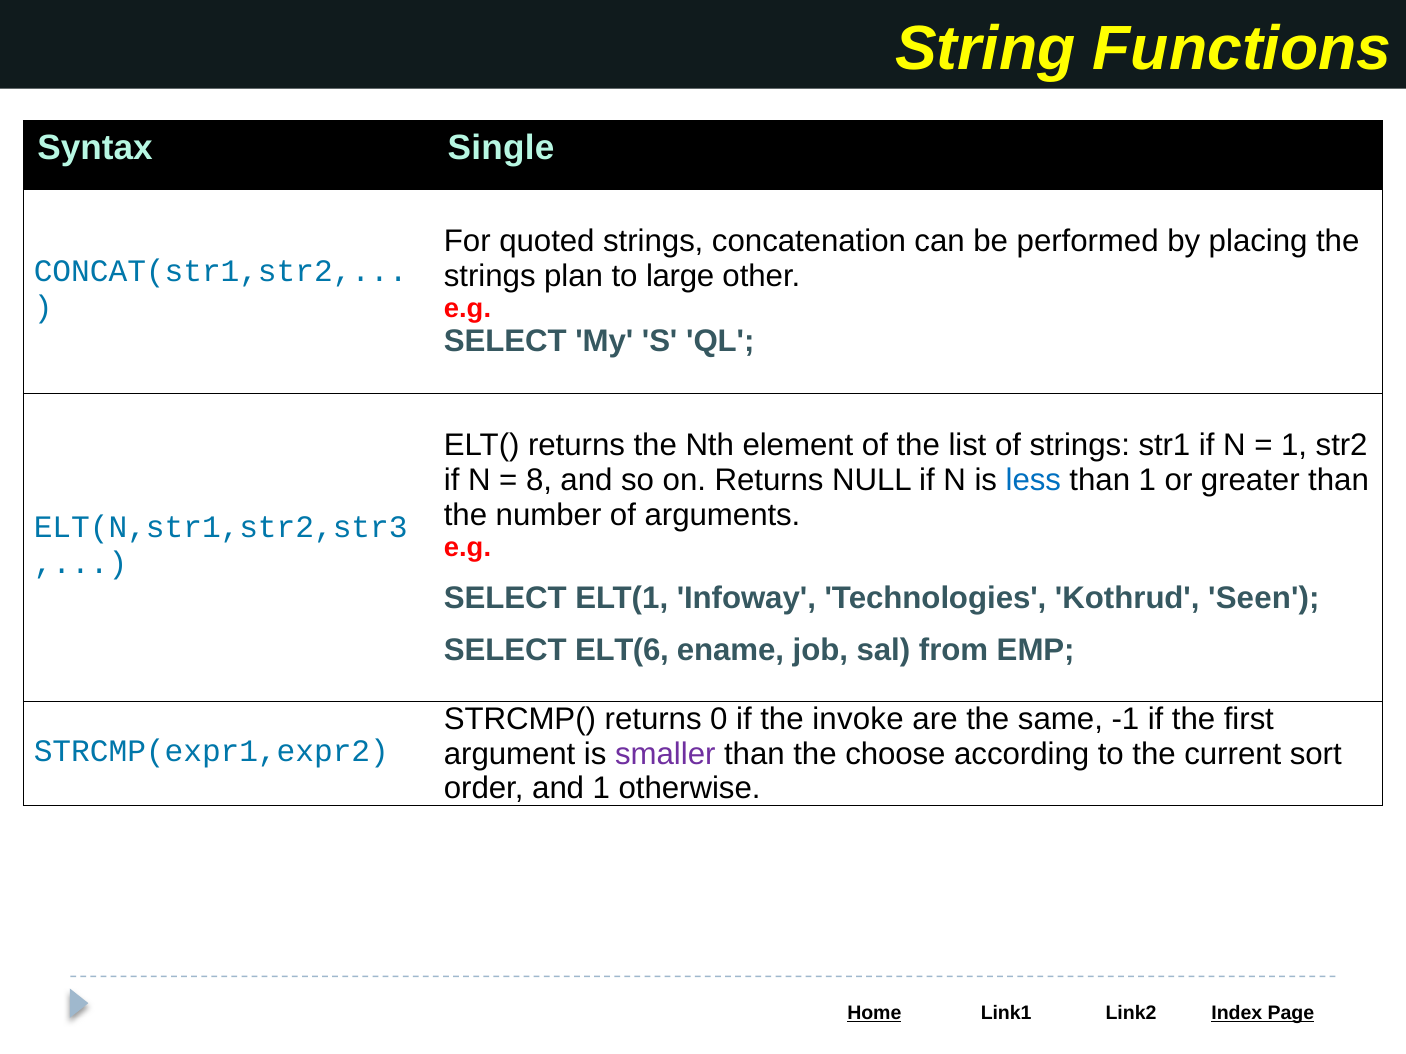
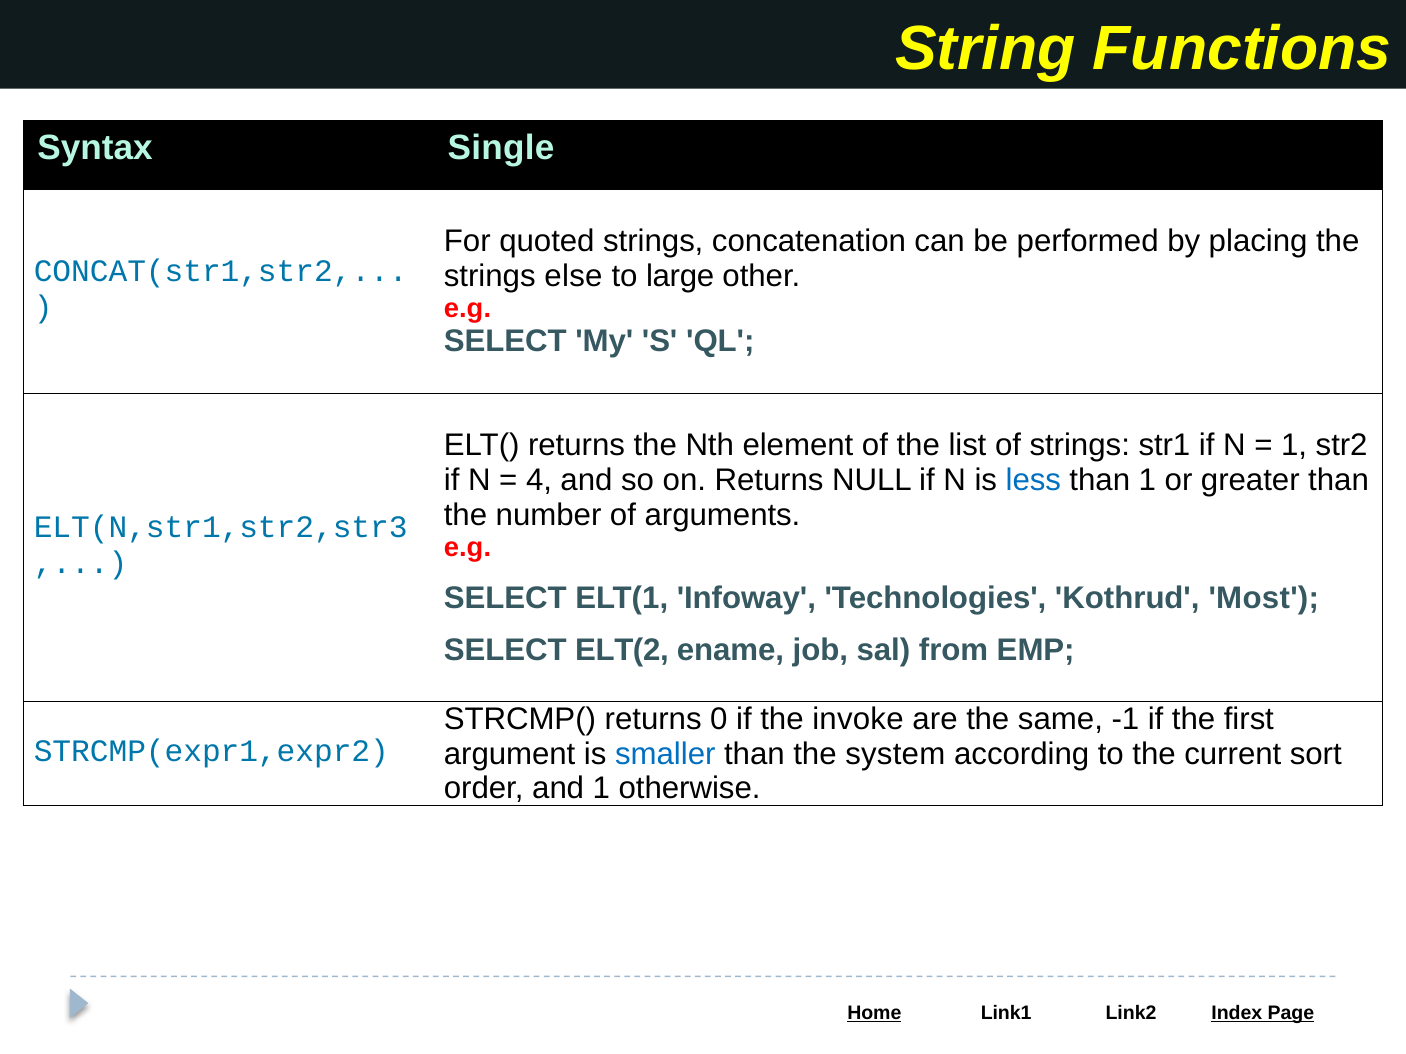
plan: plan -> else
8: 8 -> 4
Seen: Seen -> Most
ELT(6: ELT(6 -> ELT(2
smaller colour: purple -> blue
choose: choose -> system
